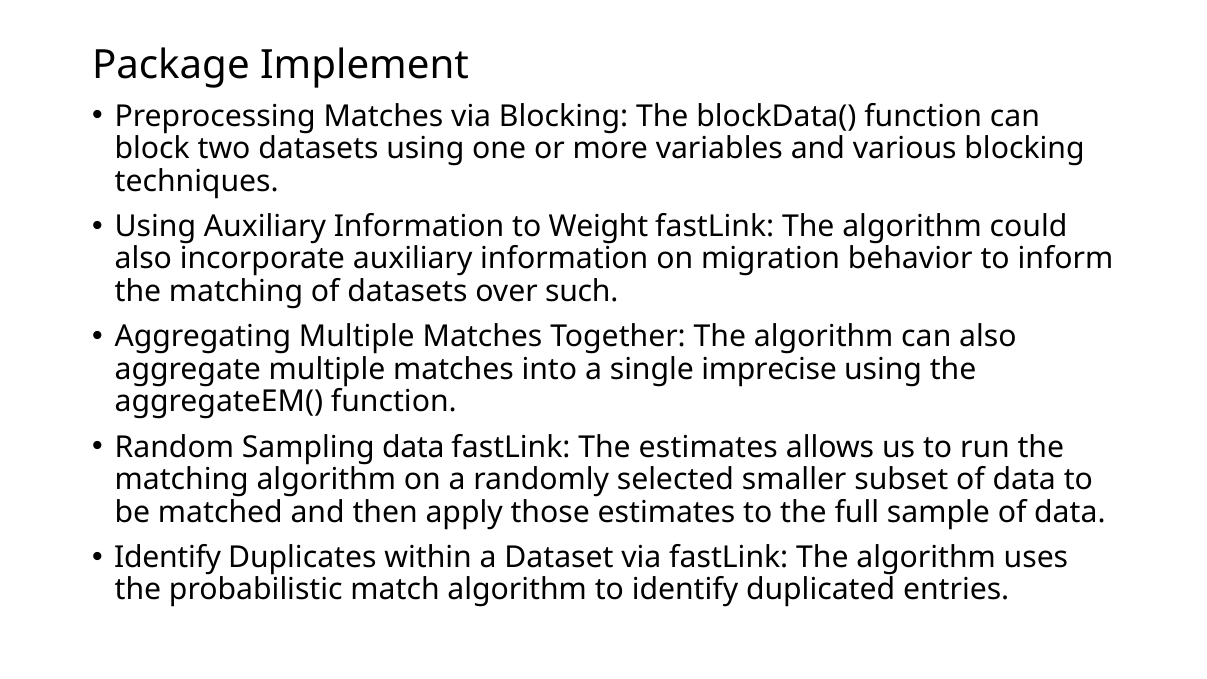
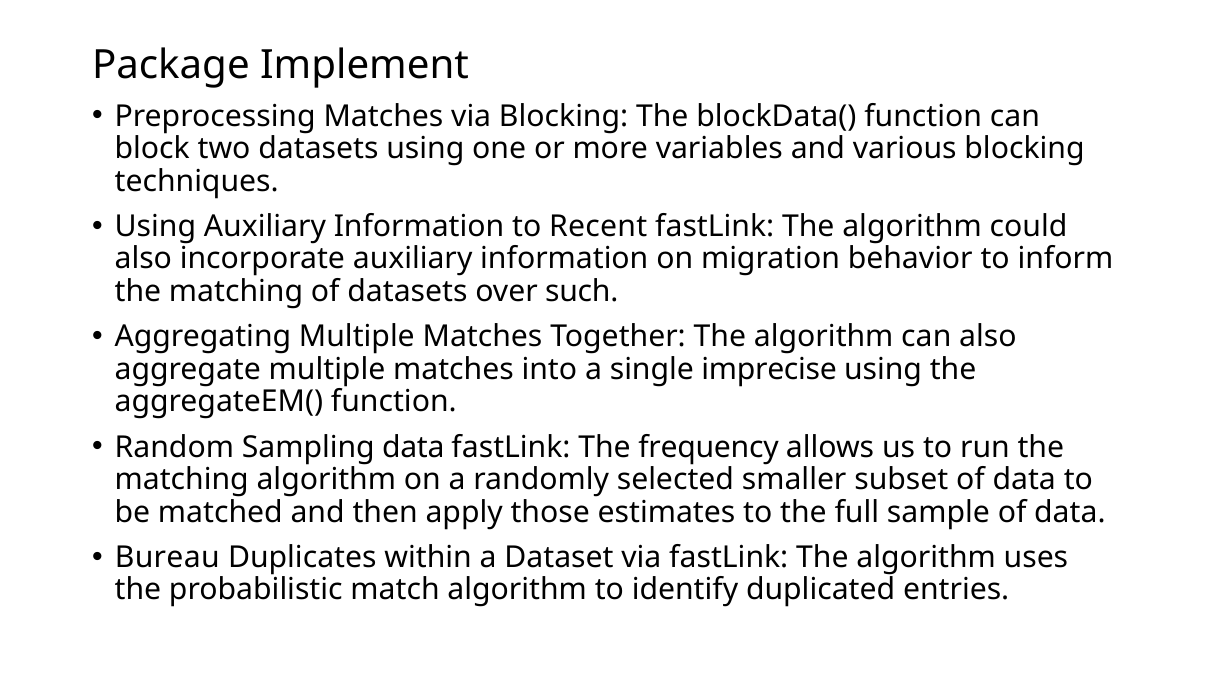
Weight: Weight -> Recent
The estimates: estimates -> frequency
Identify at (168, 557): Identify -> Bureau
